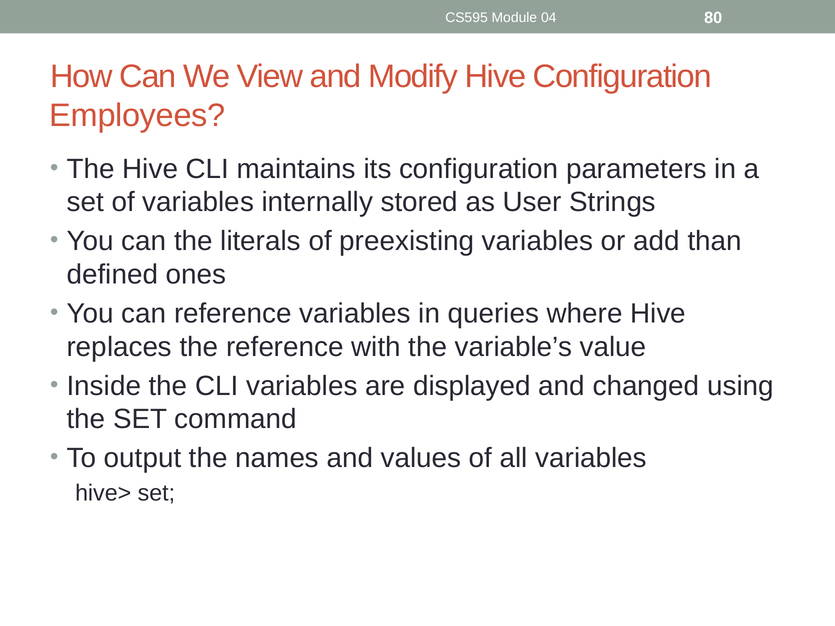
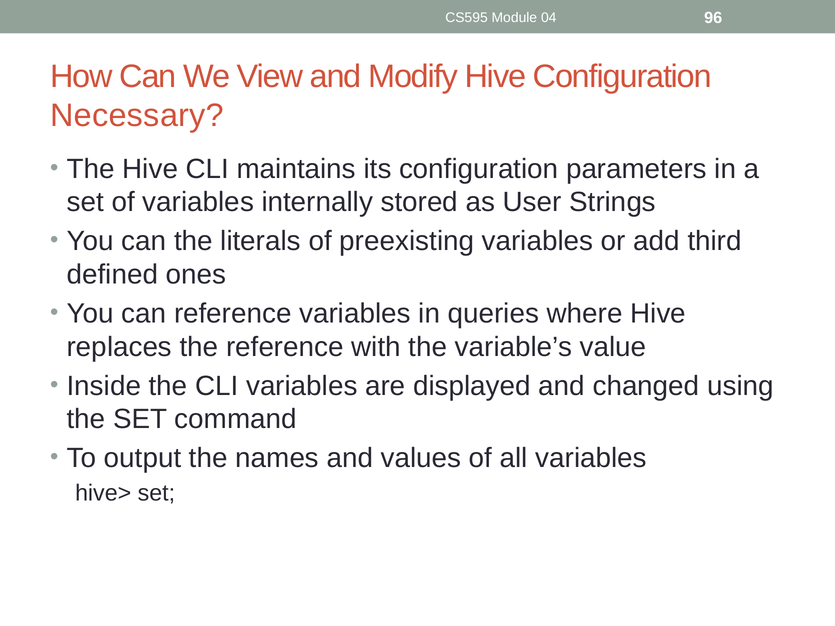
80: 80 -> 96
Employees: Employees -> Necessary
than: than -> third
